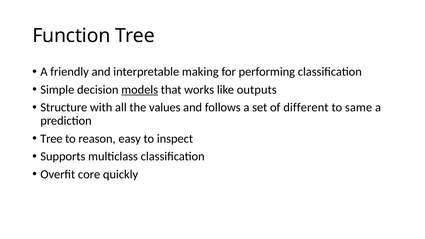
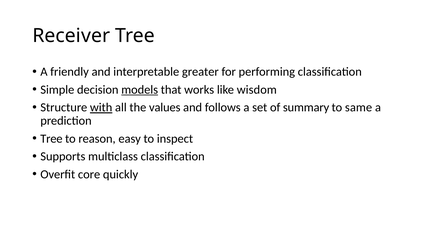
Function: Function -> Receiver
making: making -> greater
outputs: outputs -> wisdom
with underline: none -> present
different: different -> summary
